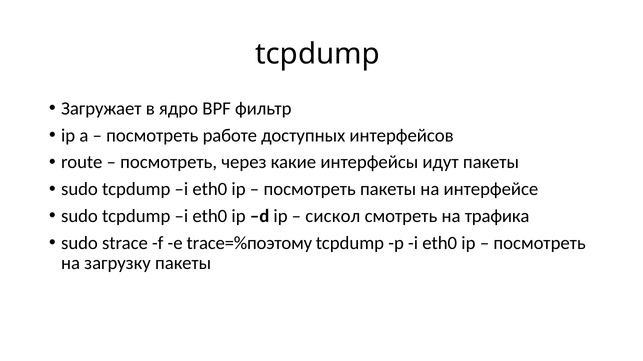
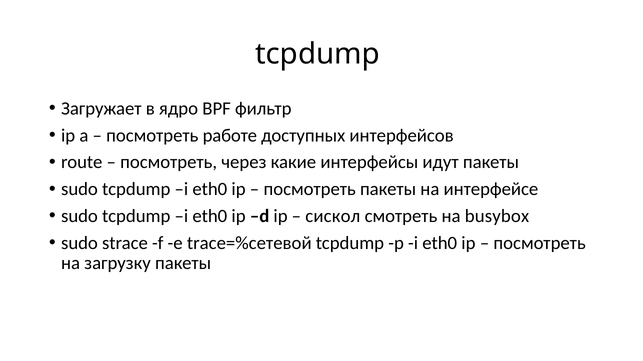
трафика: трафика -> busybox
trace=%поэтому: trace=%поэтому -> trace=%сетевой
